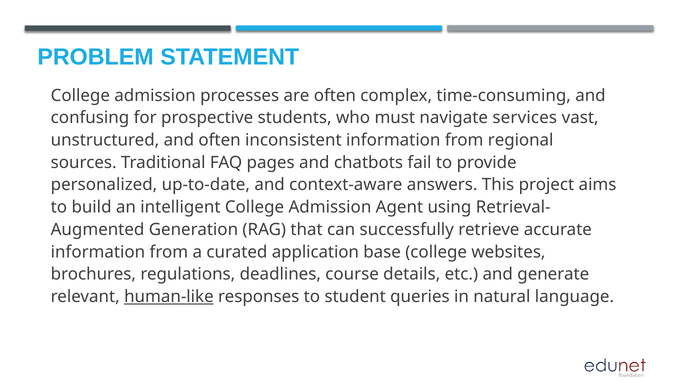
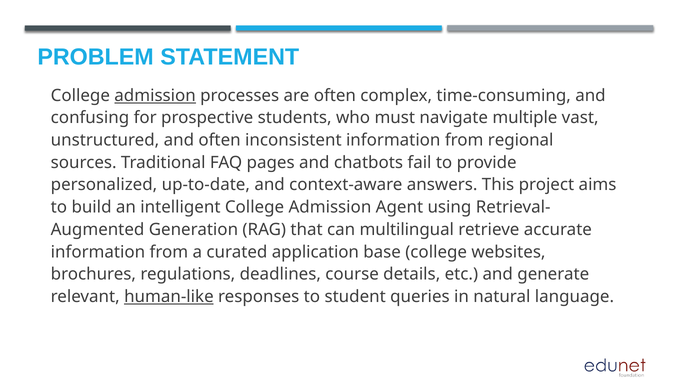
admission at (155, 96) underline: none -> present
services: services -> multiple
successfully: successfully -> multilingual
